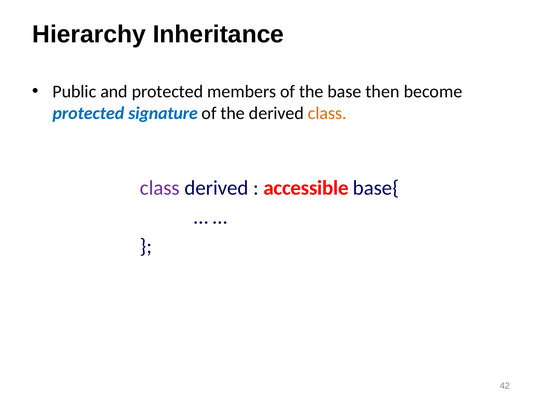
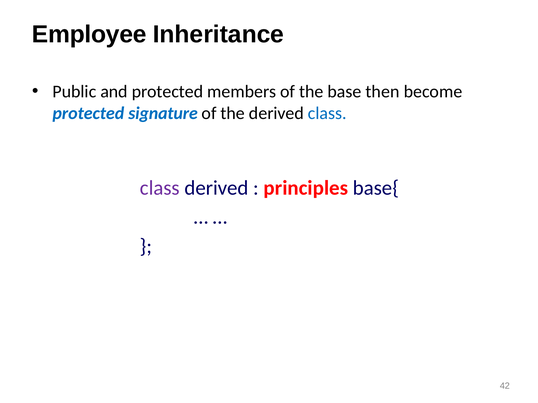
Hierarchy: Hierarchy -> Employee
class at (327, 113) colour: orange -> blue
accessible: accessible -> principles
